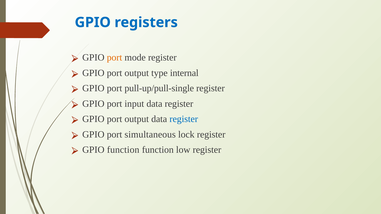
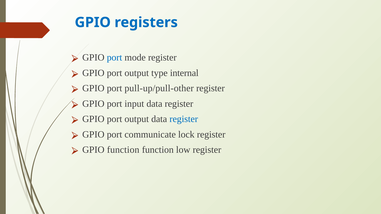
port at (114, 58) colour: orange -> blue
pull-up/pull-single: pull-up/pull-single -> pull-up/pull-other
simultaneous: simultaneous -> communicate
